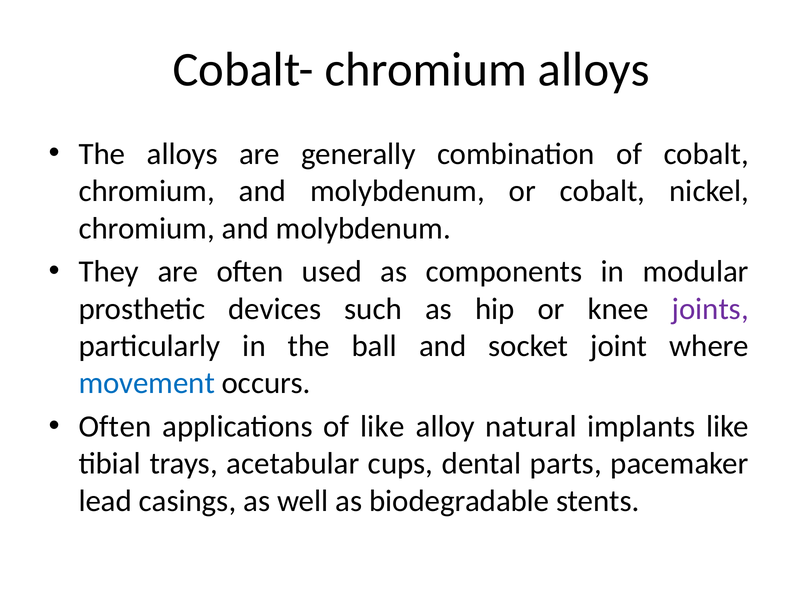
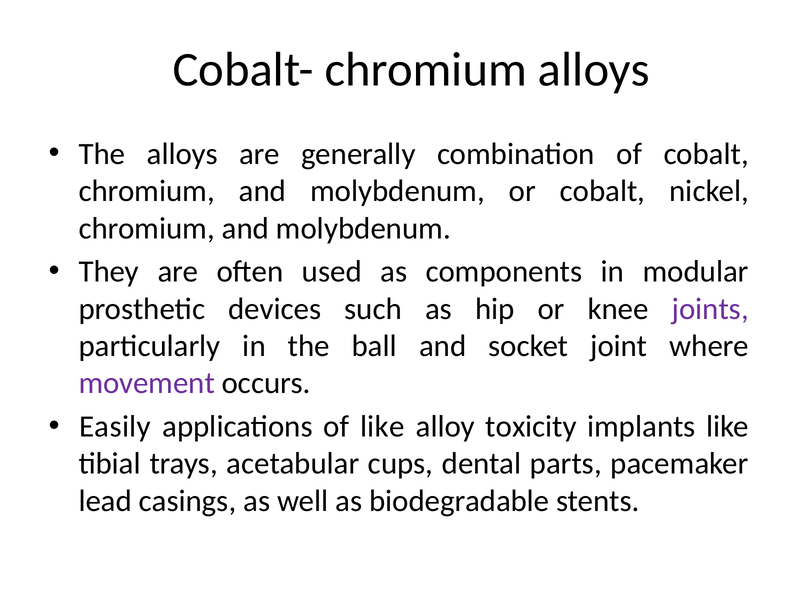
movement colour: blue -> purple
Often at (115, 427): Often -> Easily
natural: natural -> toxicity
